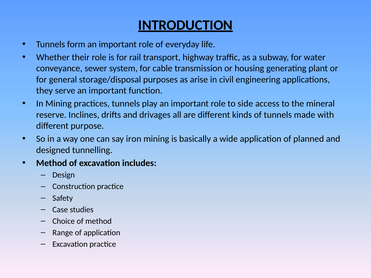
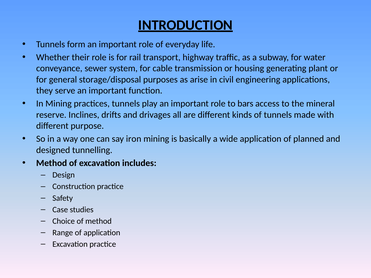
side: side -> bars
